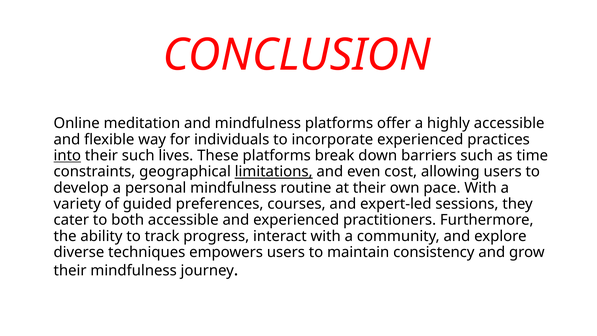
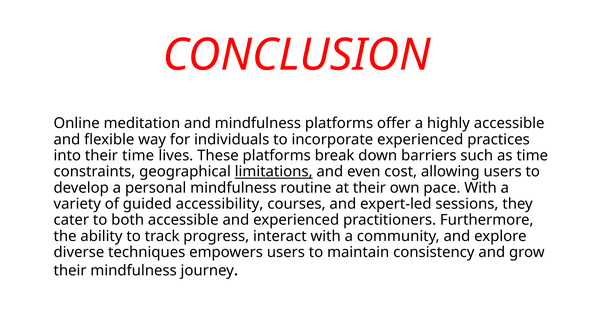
into underline: present -> none
their such: such -> time
preferences: preferences -> accessibility
